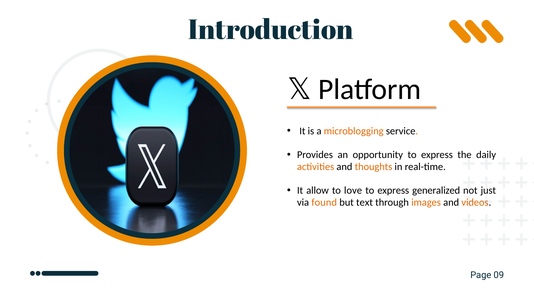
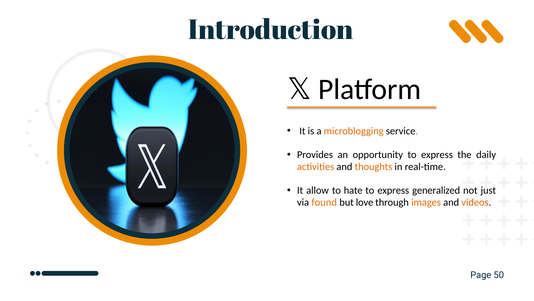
love: love -> hate
text: text -> love
09: 09 -> 50
